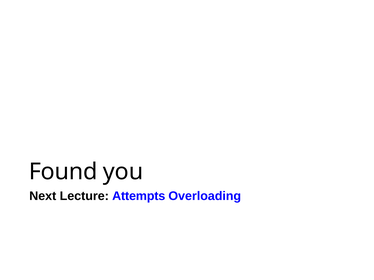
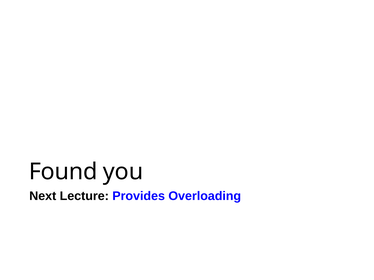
Attempts: Attempts -> Provides
